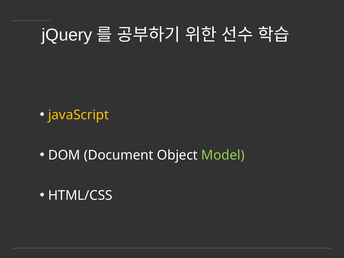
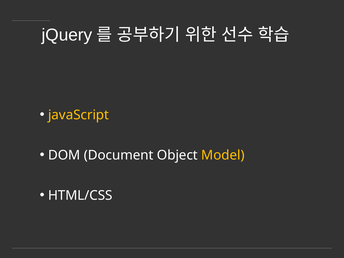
Model colour: light green -> yellow
